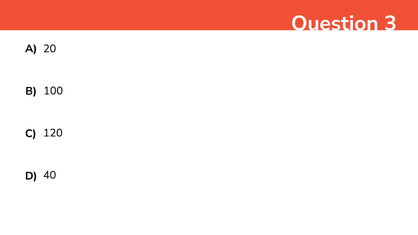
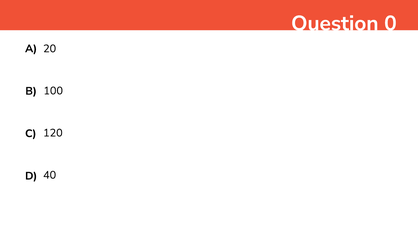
3: 3 -> 0
